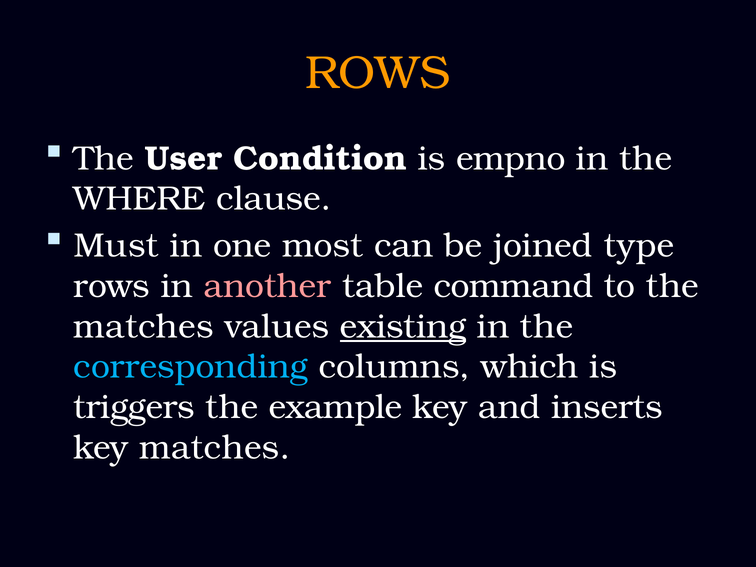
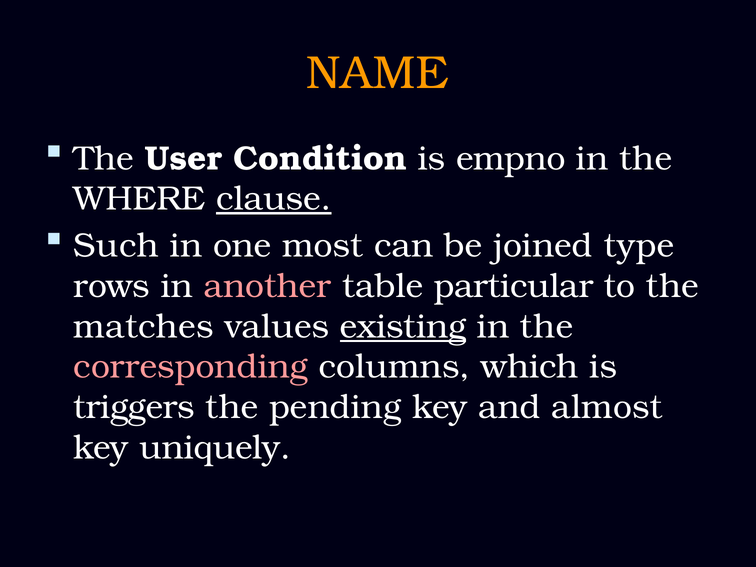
ROWS at (378, 73): ROWS -> NAME
clause underline: none -> present
Must: Must -> Such
command: command -> particular
corresponding colour: light blue -> pink
example: example -> pending
inserts: inserts -> almost
key matches: matches -> uniquely
